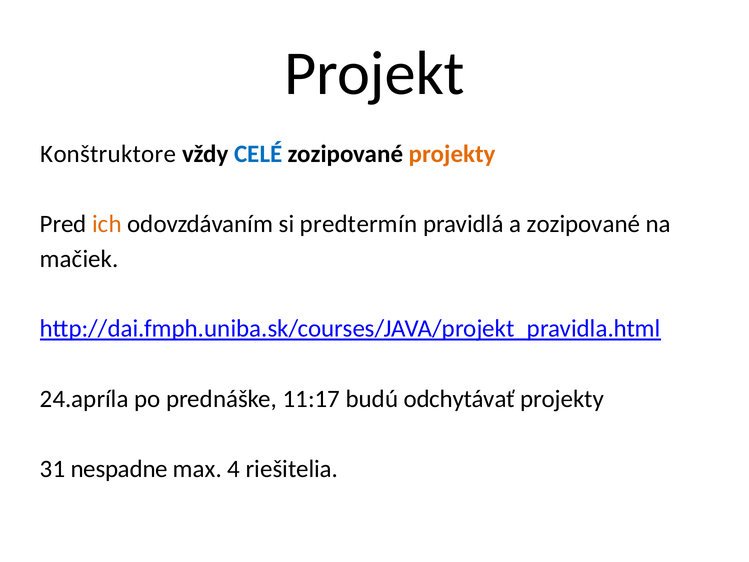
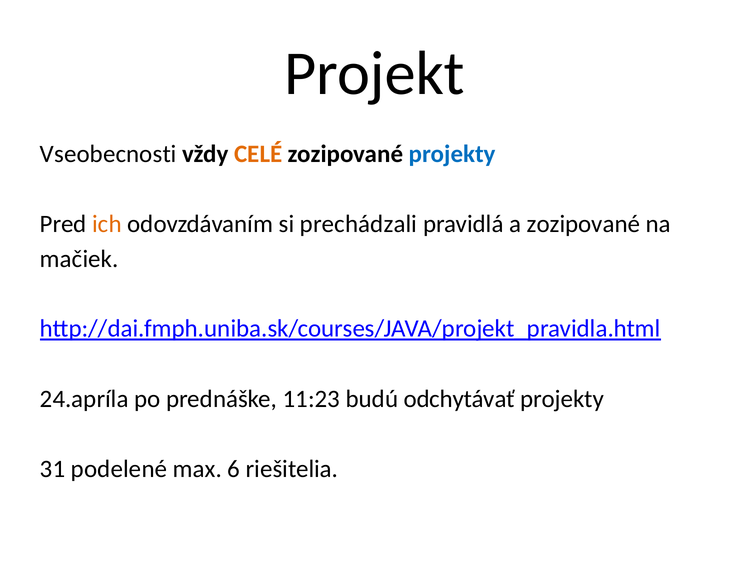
Konštruktore: Konštruktore -> Vseobecnosti
CELÉ colour: blue -> orange
projekty at (452, 154) colour: orange -> blue
predtermín: predtermín -> prechádzali
11:17: 11:17 -> 11:23
nespadne: nespadne -> podelené
4: 4 -> 6
